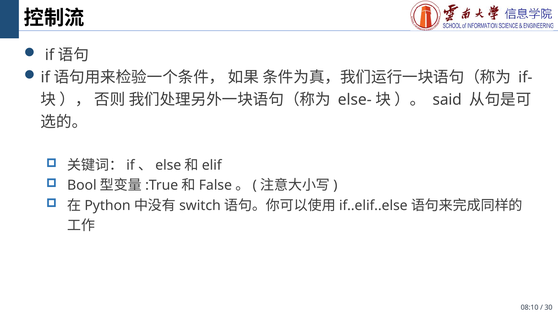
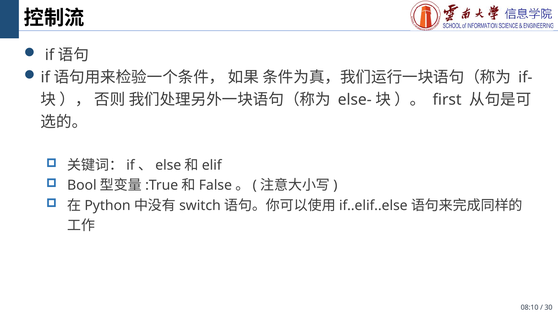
said: said -> first
